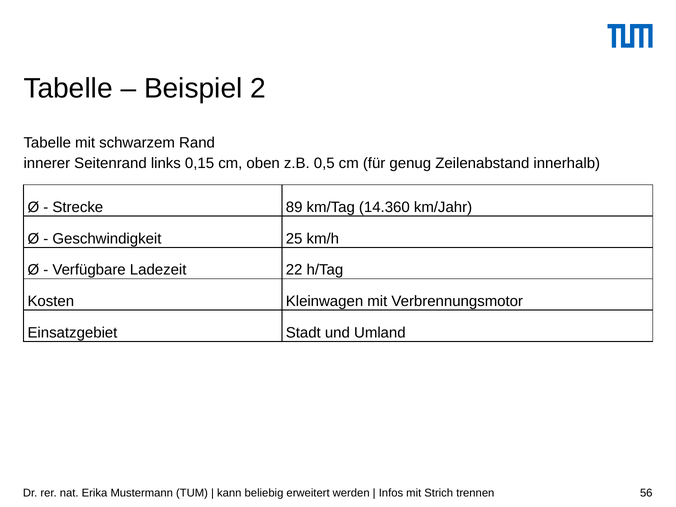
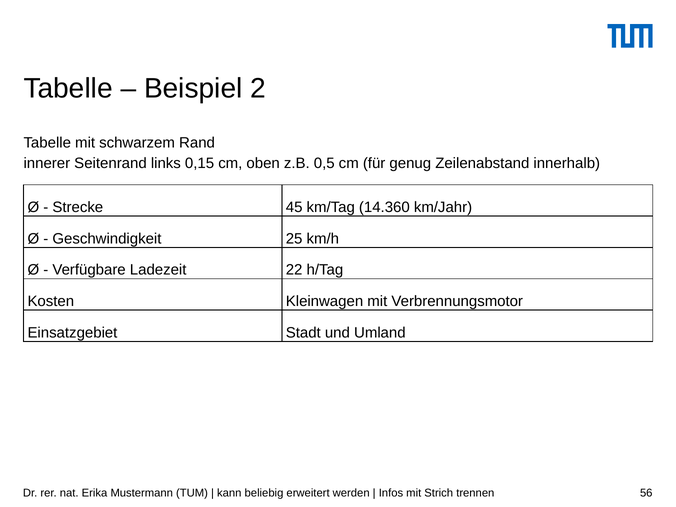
89: 89 -> 45
